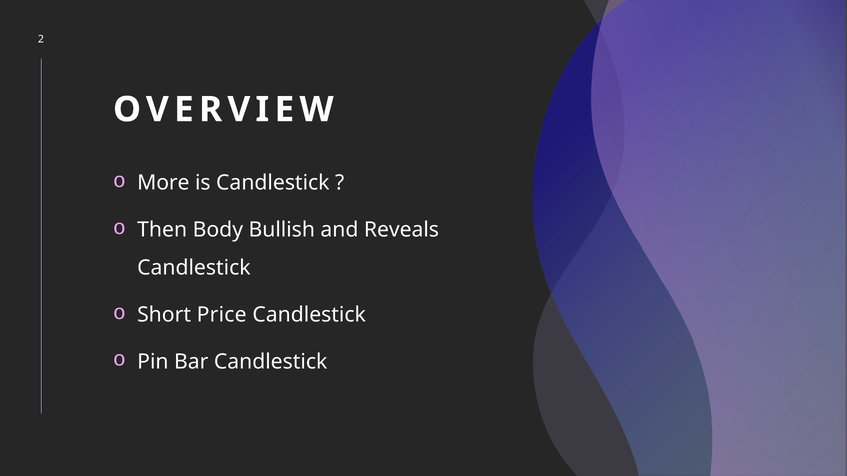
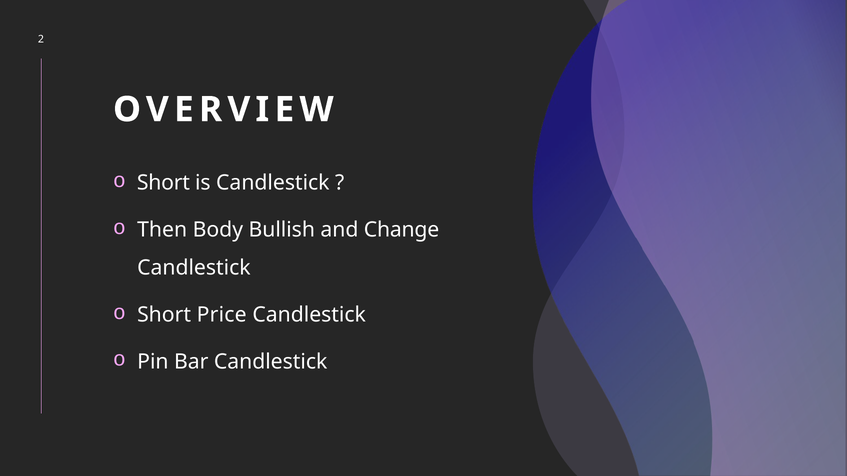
More at (163, 183): More -> Short
Reveals: Reveals -> Change
